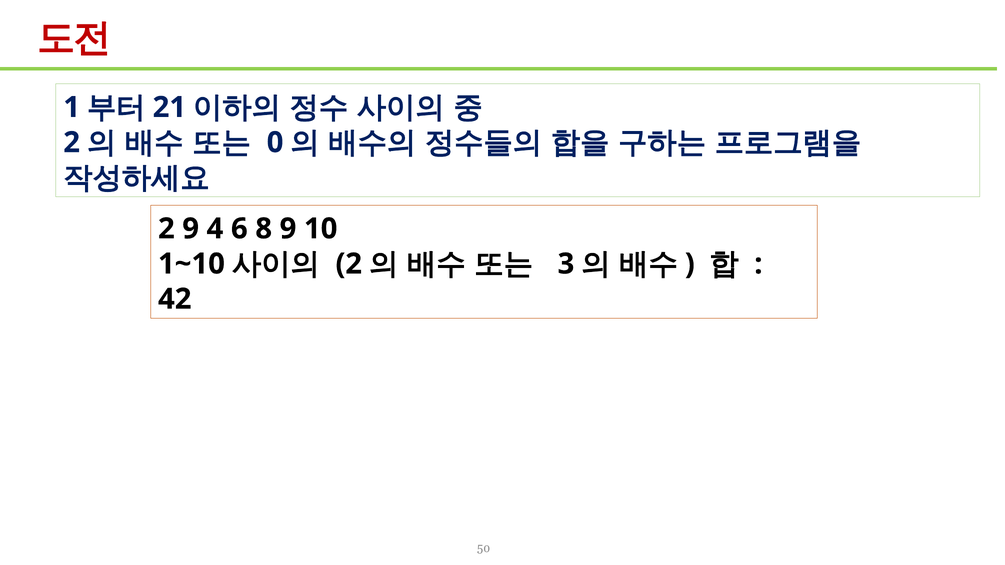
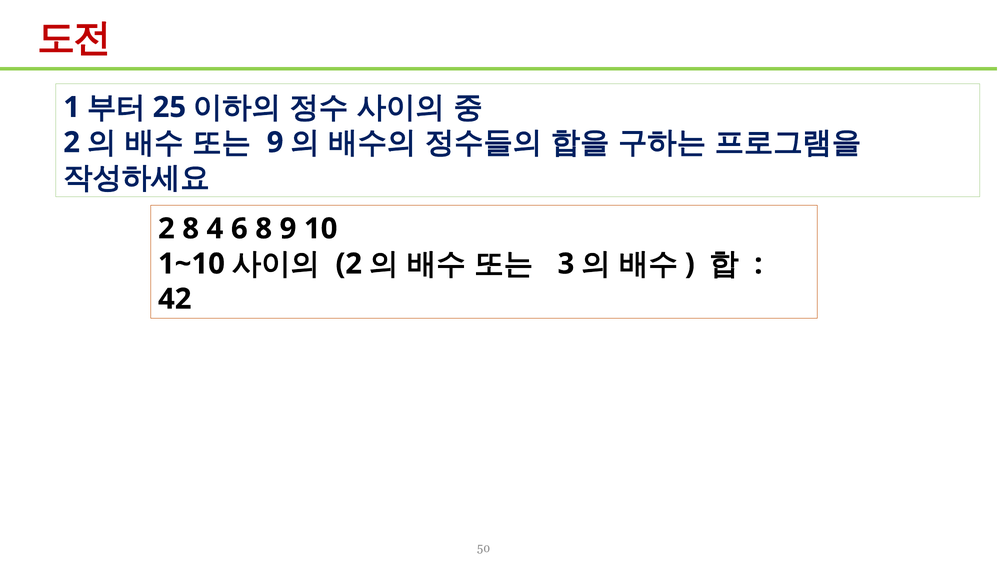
21: 21 -> 25
0 at (275, 143): 0 -> 9
2 9: 9 -> 8
